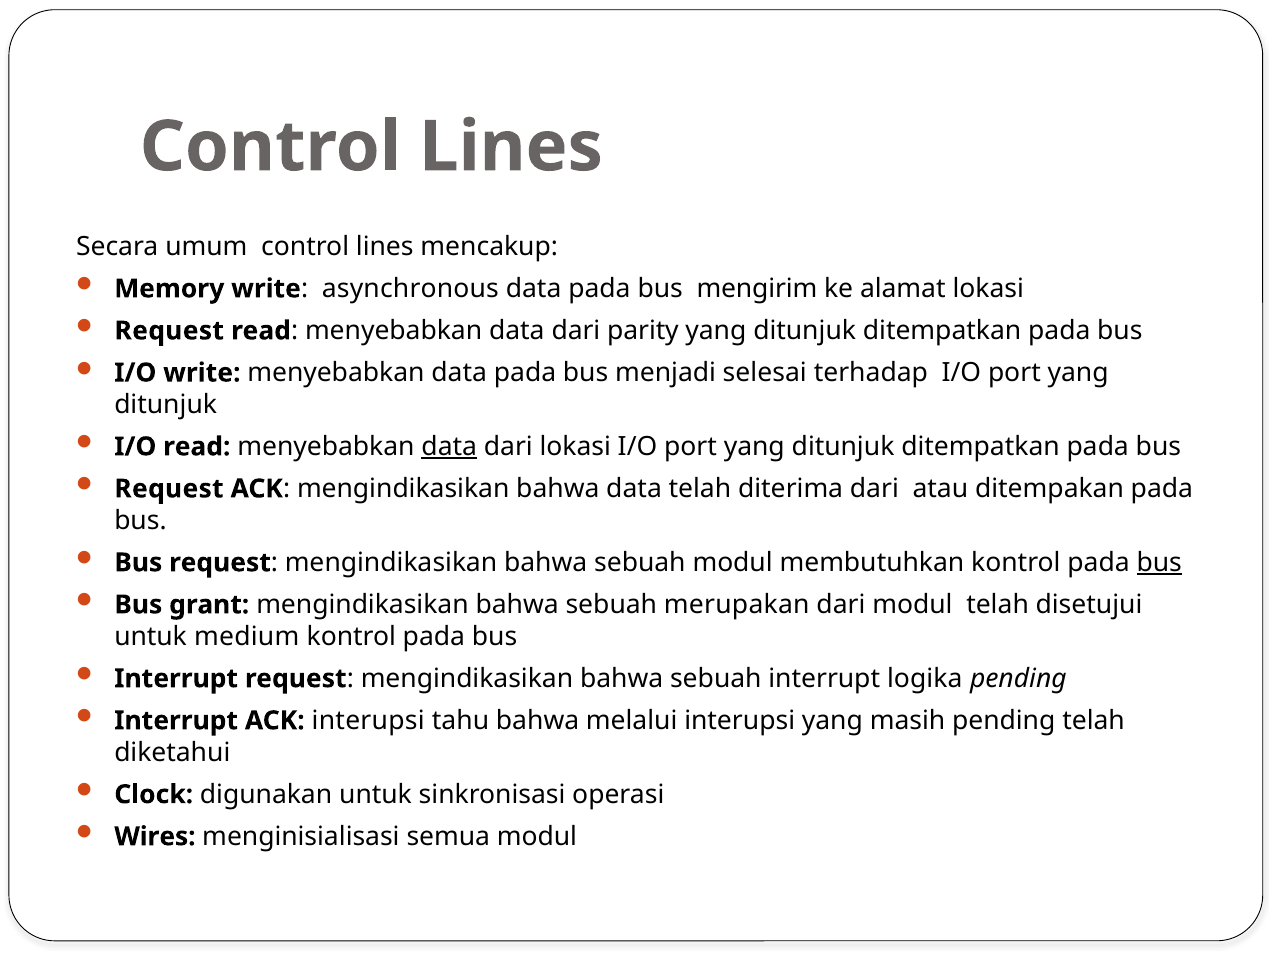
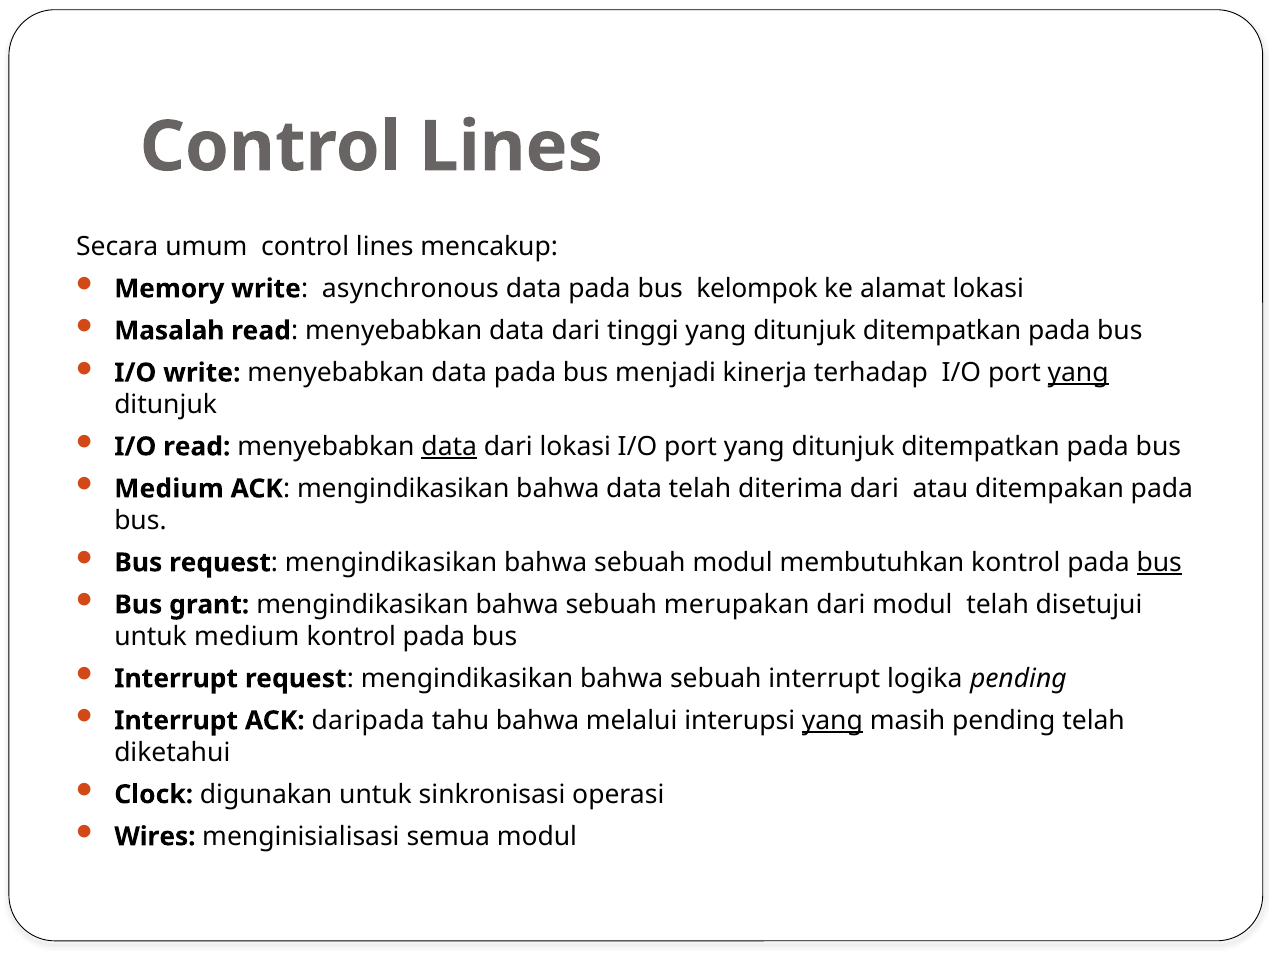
mengirim: mengirim -> kelompok
Request at (169, 331): Request -> Masalah
parity: parity -> tinggi
selesai: selesai -> kinerja
yang at (1078, 373) underline: none -> present
Request at (169, 489): Request -> Medium
ACK interupsi: interupsi -> daripada
yang at (832, 721) underline: none -> present
